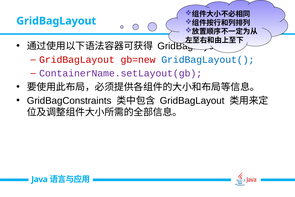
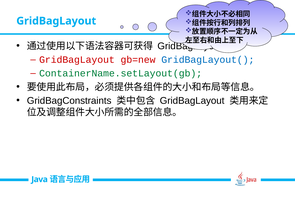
ContainerName.setLayout(gb colour: purple -> green
